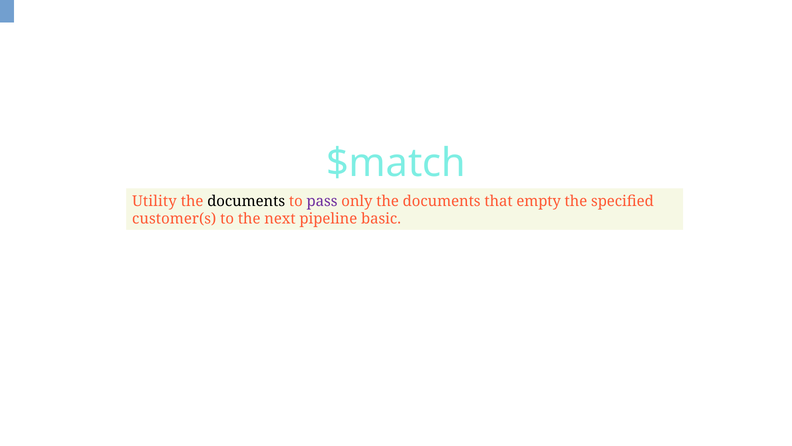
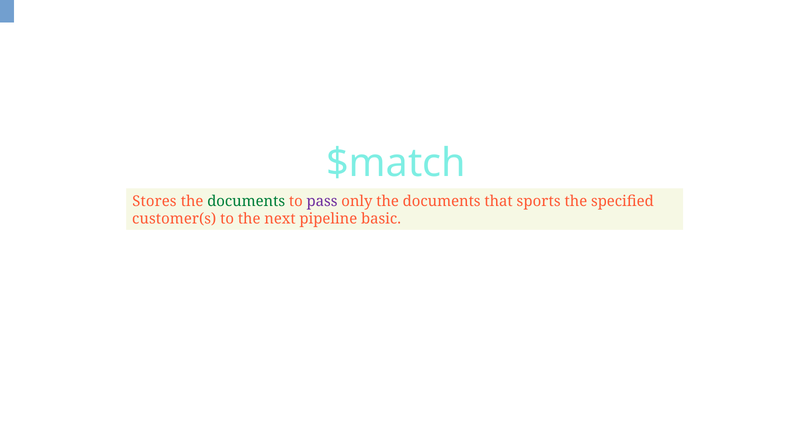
Utility: Utility -> Stores
documents at (246, 201) colour: black -> green
empty: empty -> sports
